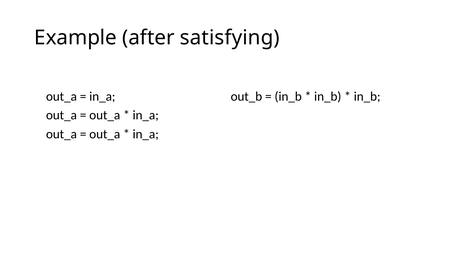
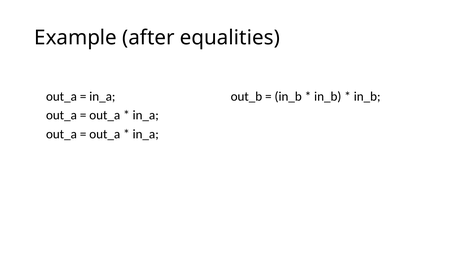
satisfying: satisfying -> equalities
